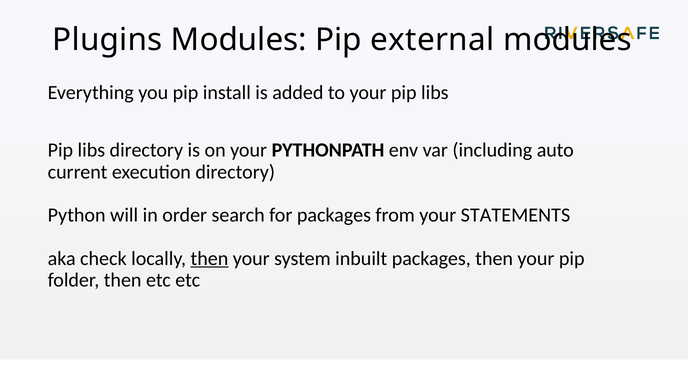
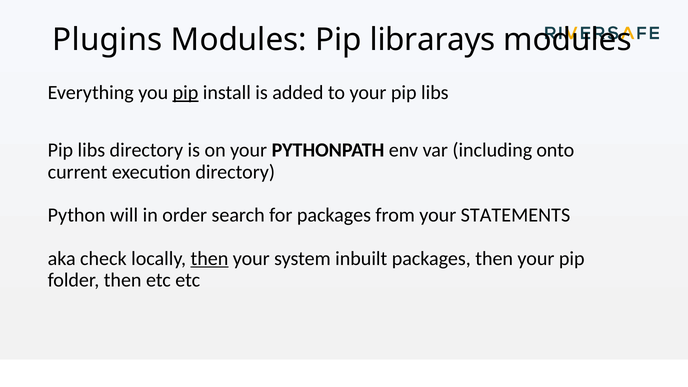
external: external -> librarays
pip at (186, 93) underline: none -> present
auto: auto -> onto
